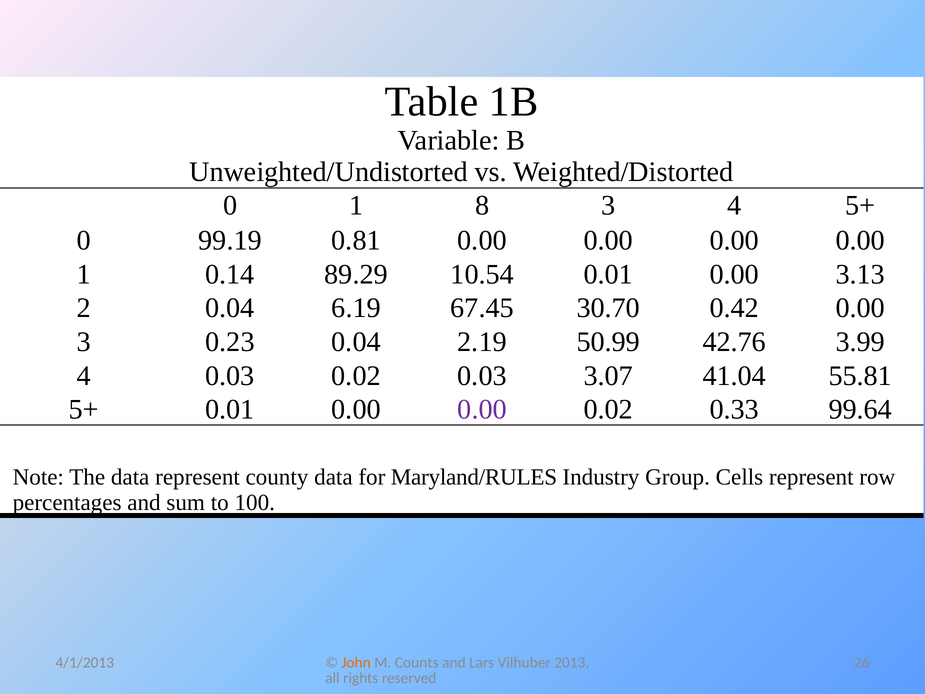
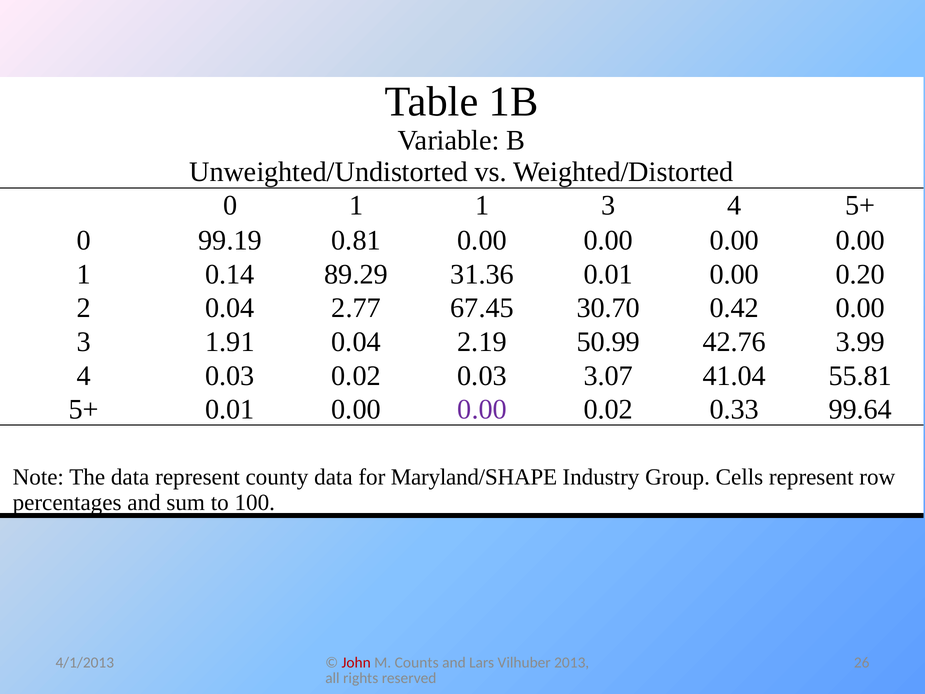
1 8: 8 -> 1
10.54: 10.54 -> 31.36
3.13: 3.13 -> 0.20
6.19: 6.19 -> 2.77
0.23: 0.23 -> 1.91
Maryland/RULES: Maryland/RULES -> Maryland/SHAPE
John colour: orange -> red
